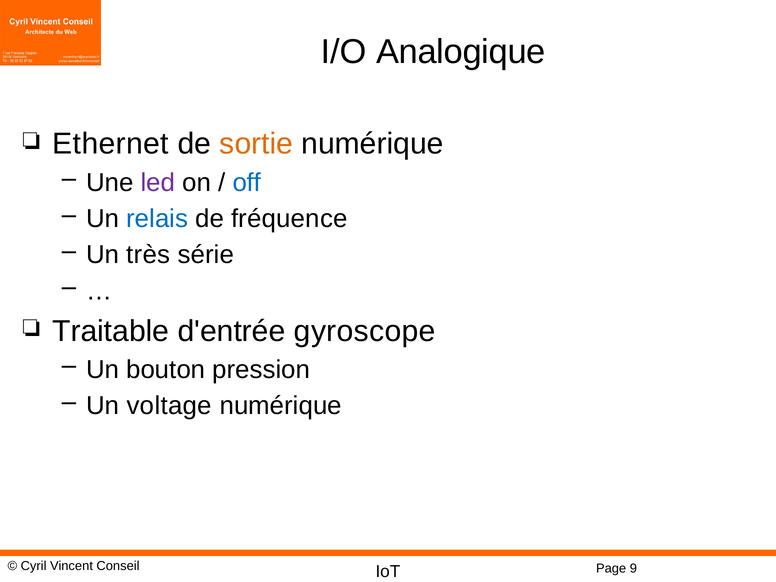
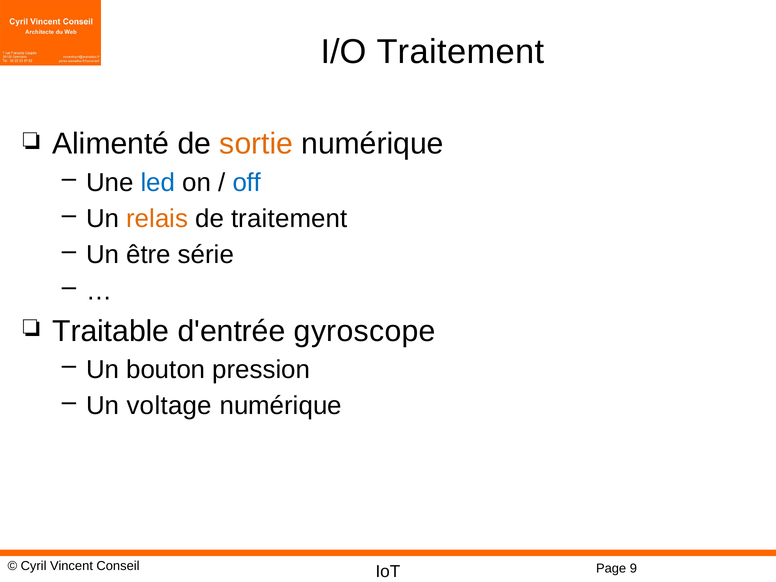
I/O Analogique: Analogique -> Traitement
Ethernet: Ethernet -> Alimenté
led colour: purple -> blue
relais colour: blue -> orange
de fréquence: fréquence -> traitement
très: très -> être
